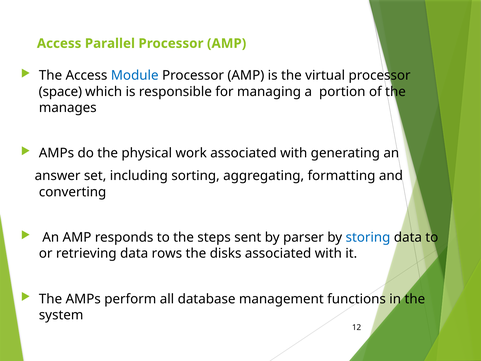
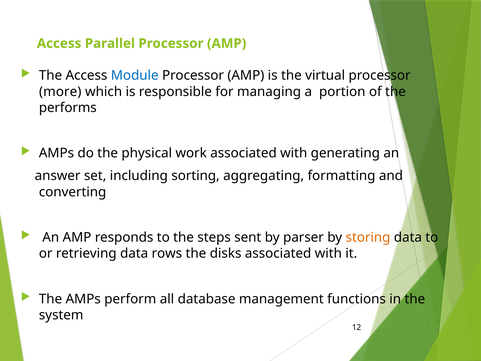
space: space -> more
manages: manages -> performs
storing colour: blue -> orange
